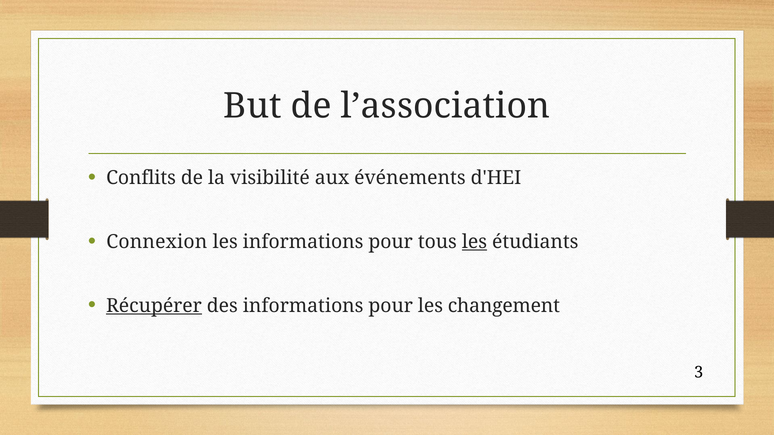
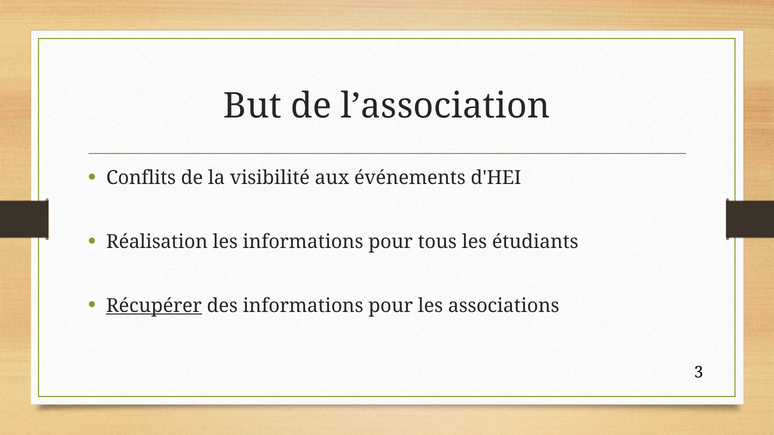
Connexion: Connexion -> Réalisation
les at (474, 242) underline: present -> none
changement: changement -> associations
